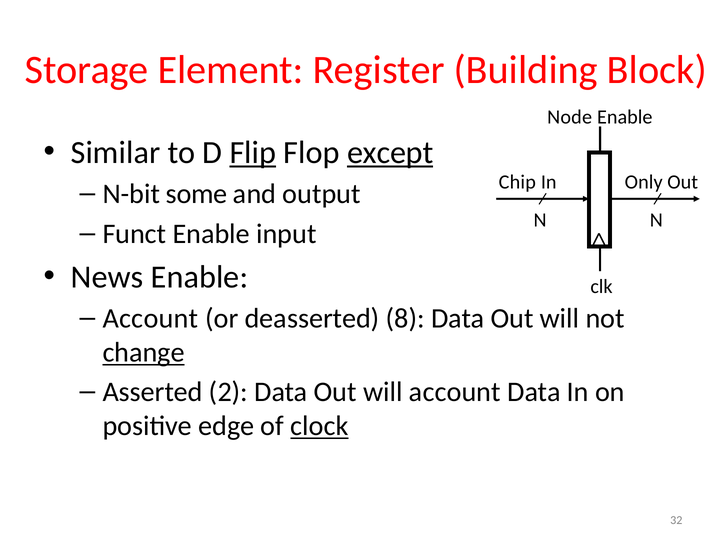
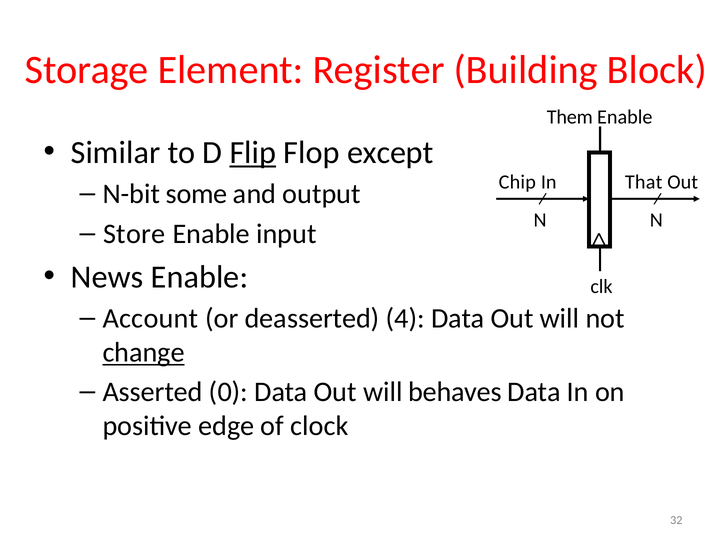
Node: Node -> Them
except underline: present -> none
Only: Only -> That
Funct: Funct -> Store
8: 8 -> 4
2: 2 -> 0
will account: account -> behaves
clock underline: present -> none
